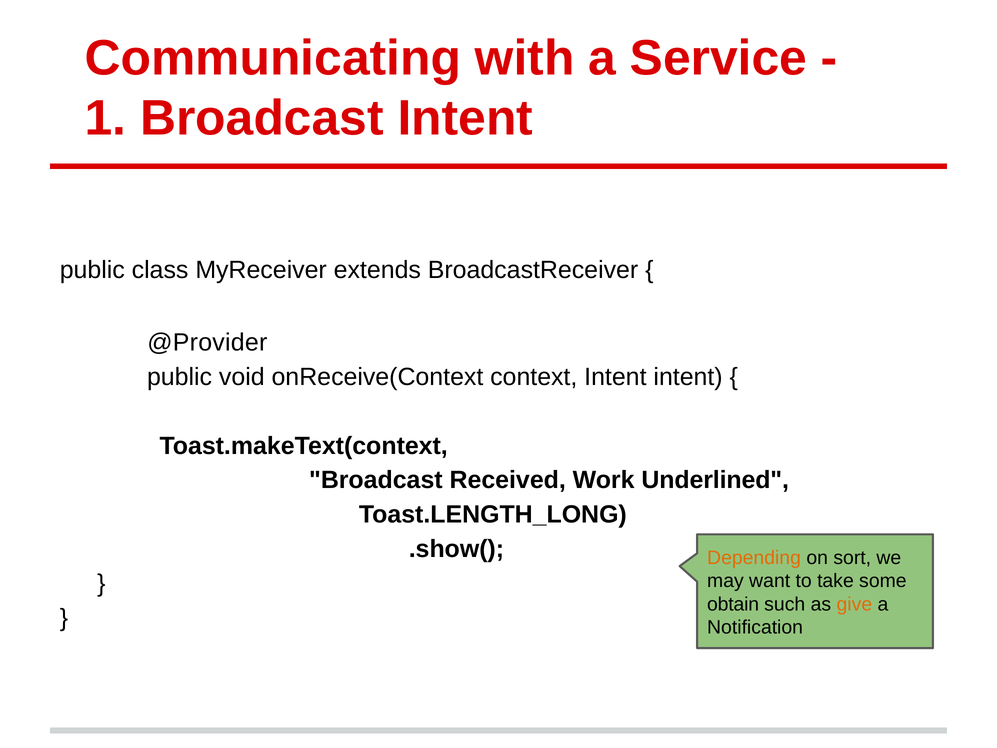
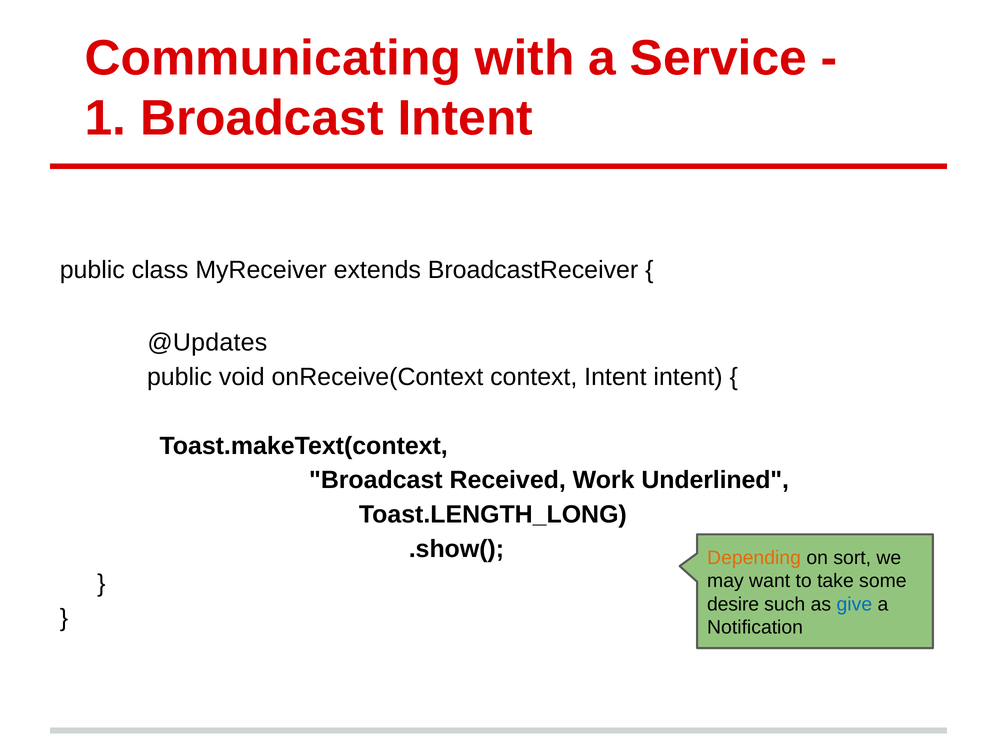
@Provider: @Provider -> @Updates
obtain: obtain -> desire
give colour: orange -> blue
